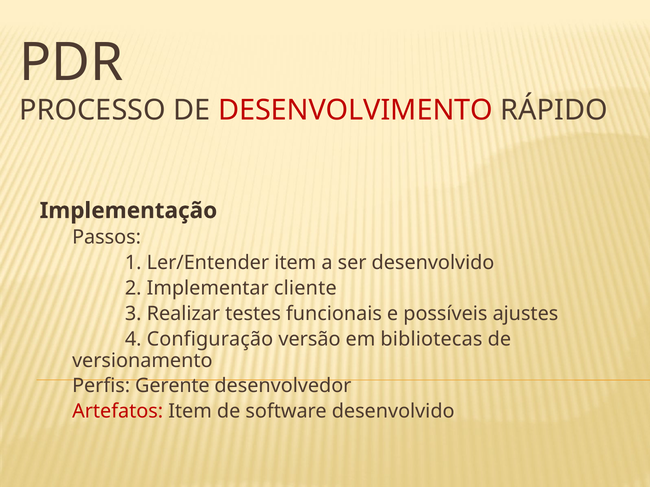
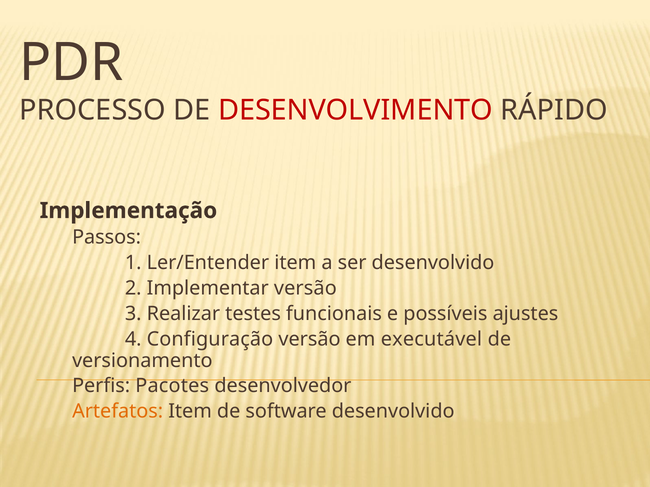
Implementar cliente: cliente -> versão
bibliotecas: bibliotecas -> executável
Gerente: Gerente -> Pacotes
Artefatos colour: red -> orange
